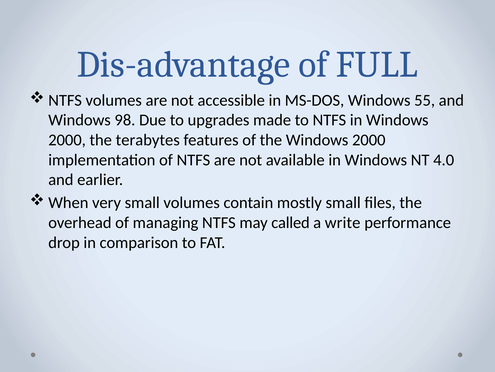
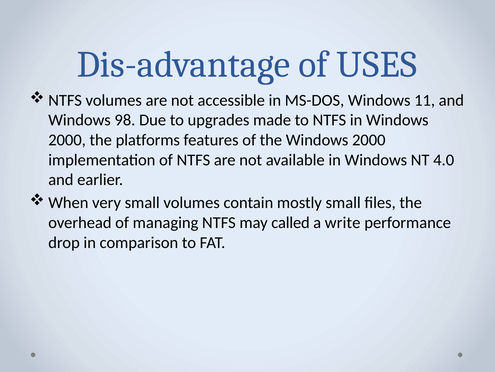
FULL: FULL -> USES
55: 55 -> 11
terabytes: terabytes -> platforms
